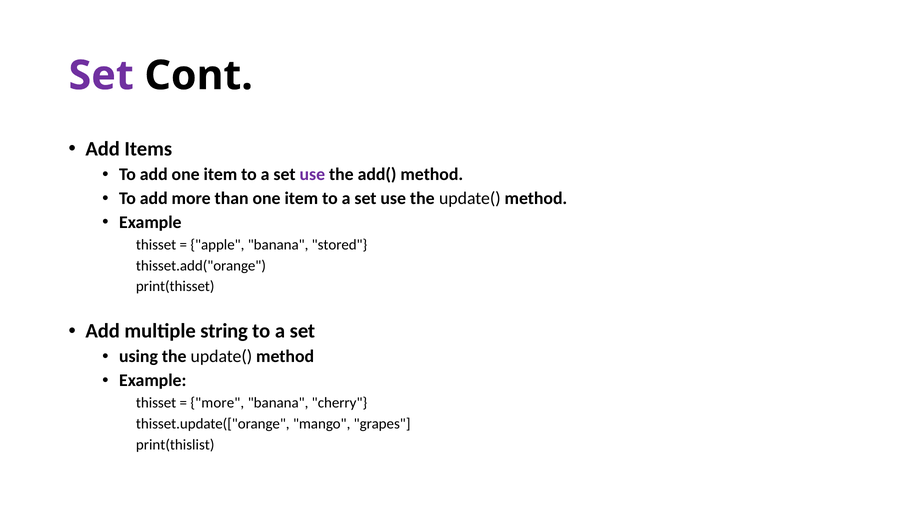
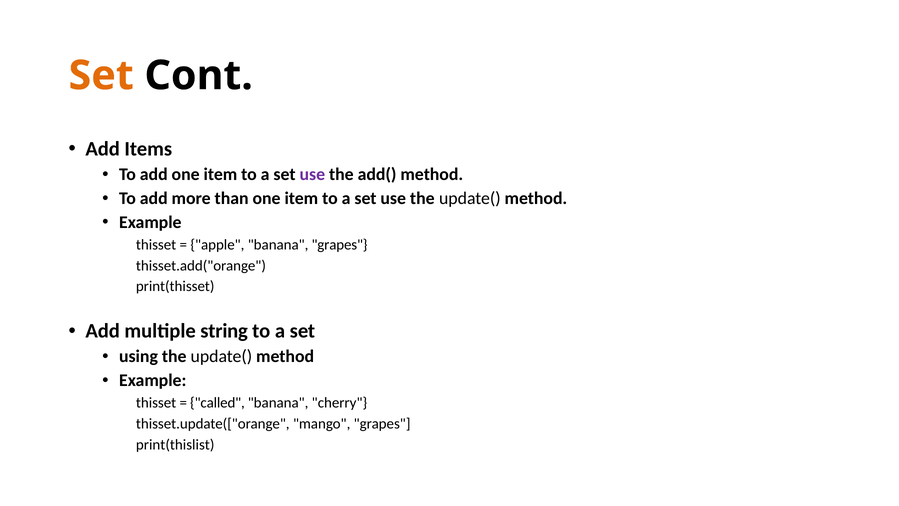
Set at (101, 76) colour: purple -> orange
banana stored: stored -> grapes
more at (217, 403): more -> called
